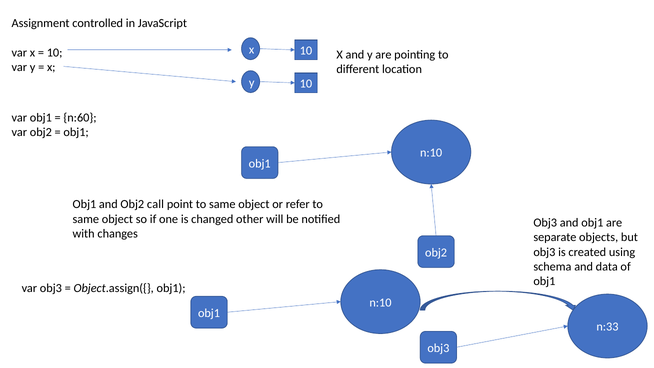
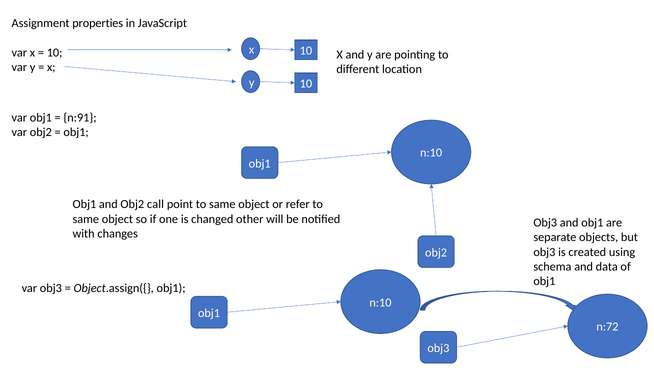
controlled: controlled -> properties
n:60: n:60 -> n:91
n:33: n:33 -> n:72
